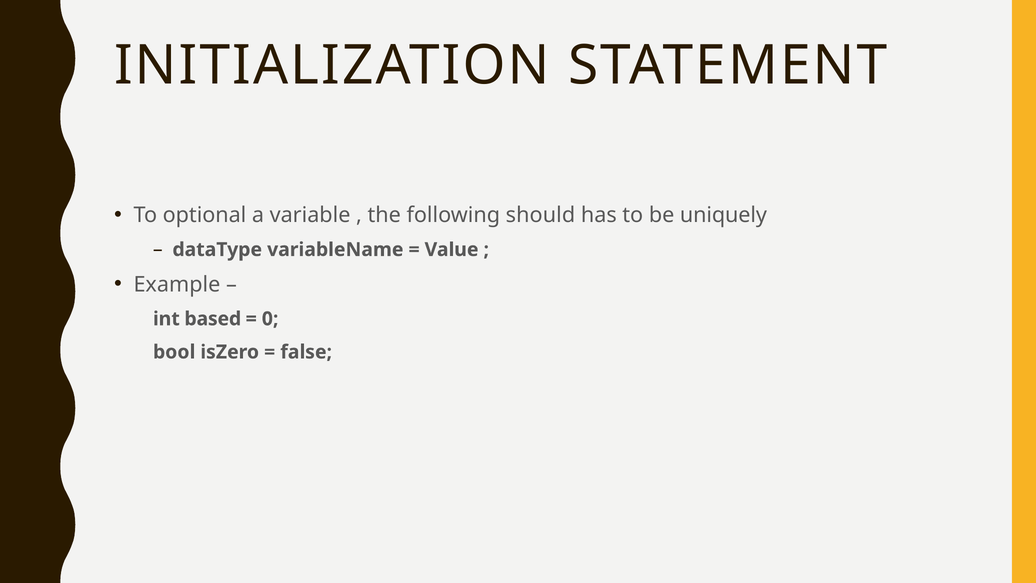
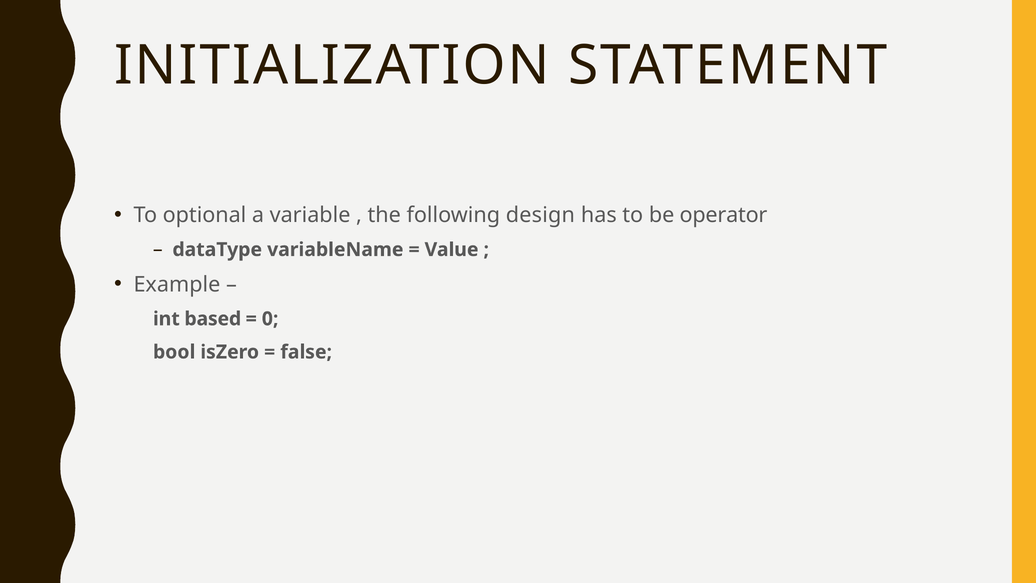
should: should -> design
uniquely: uniquely -> operator
